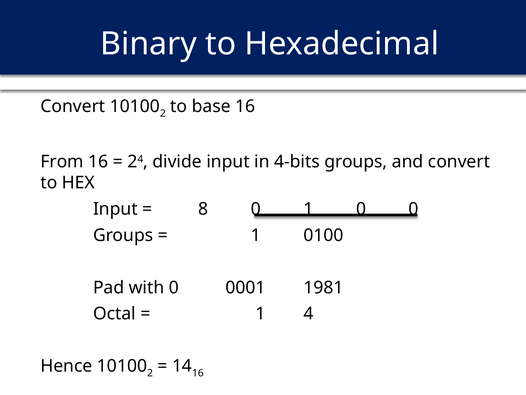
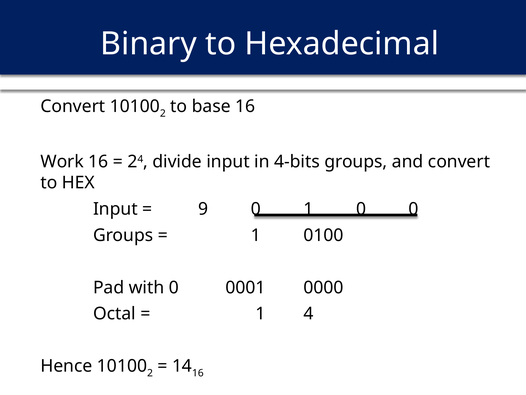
From: From -> Work
8: 8 -> 9
1981: 1981 -> 0000
